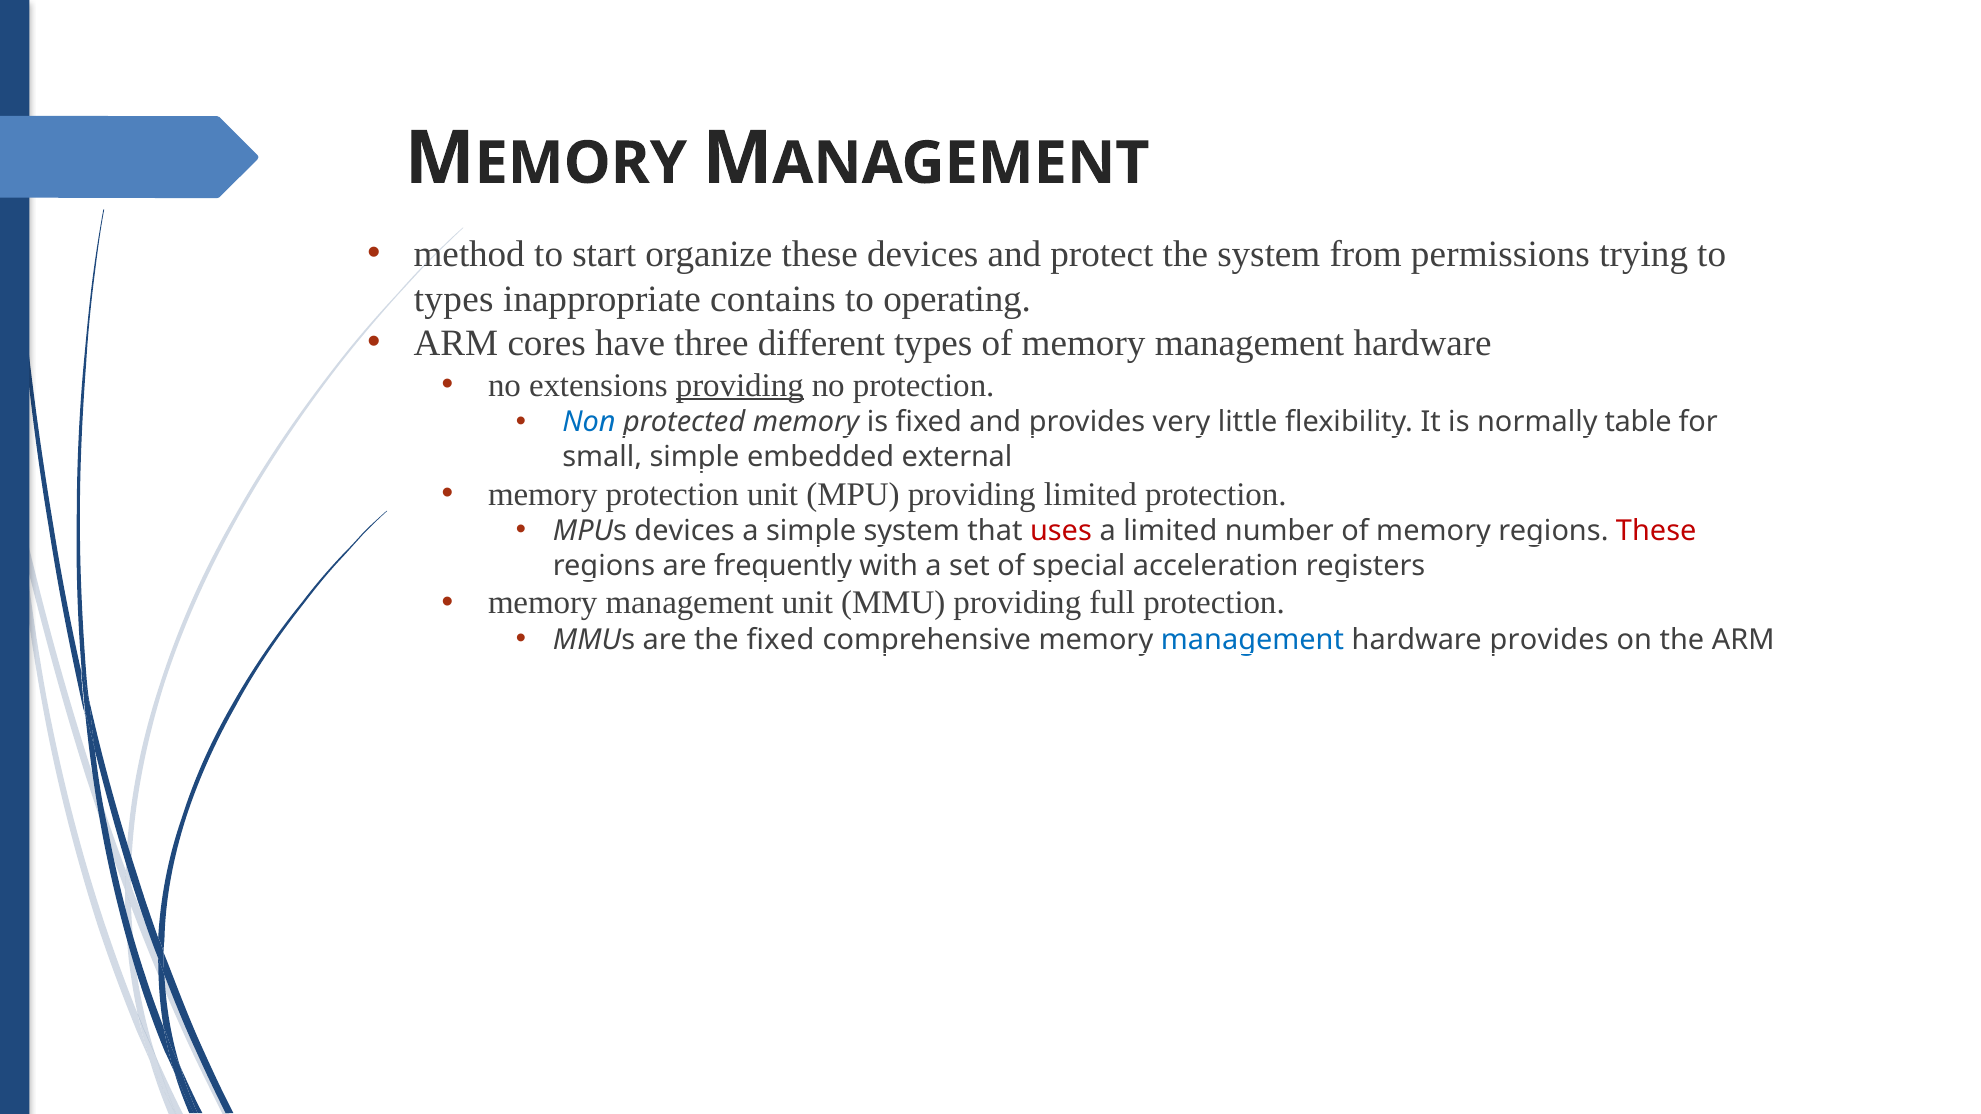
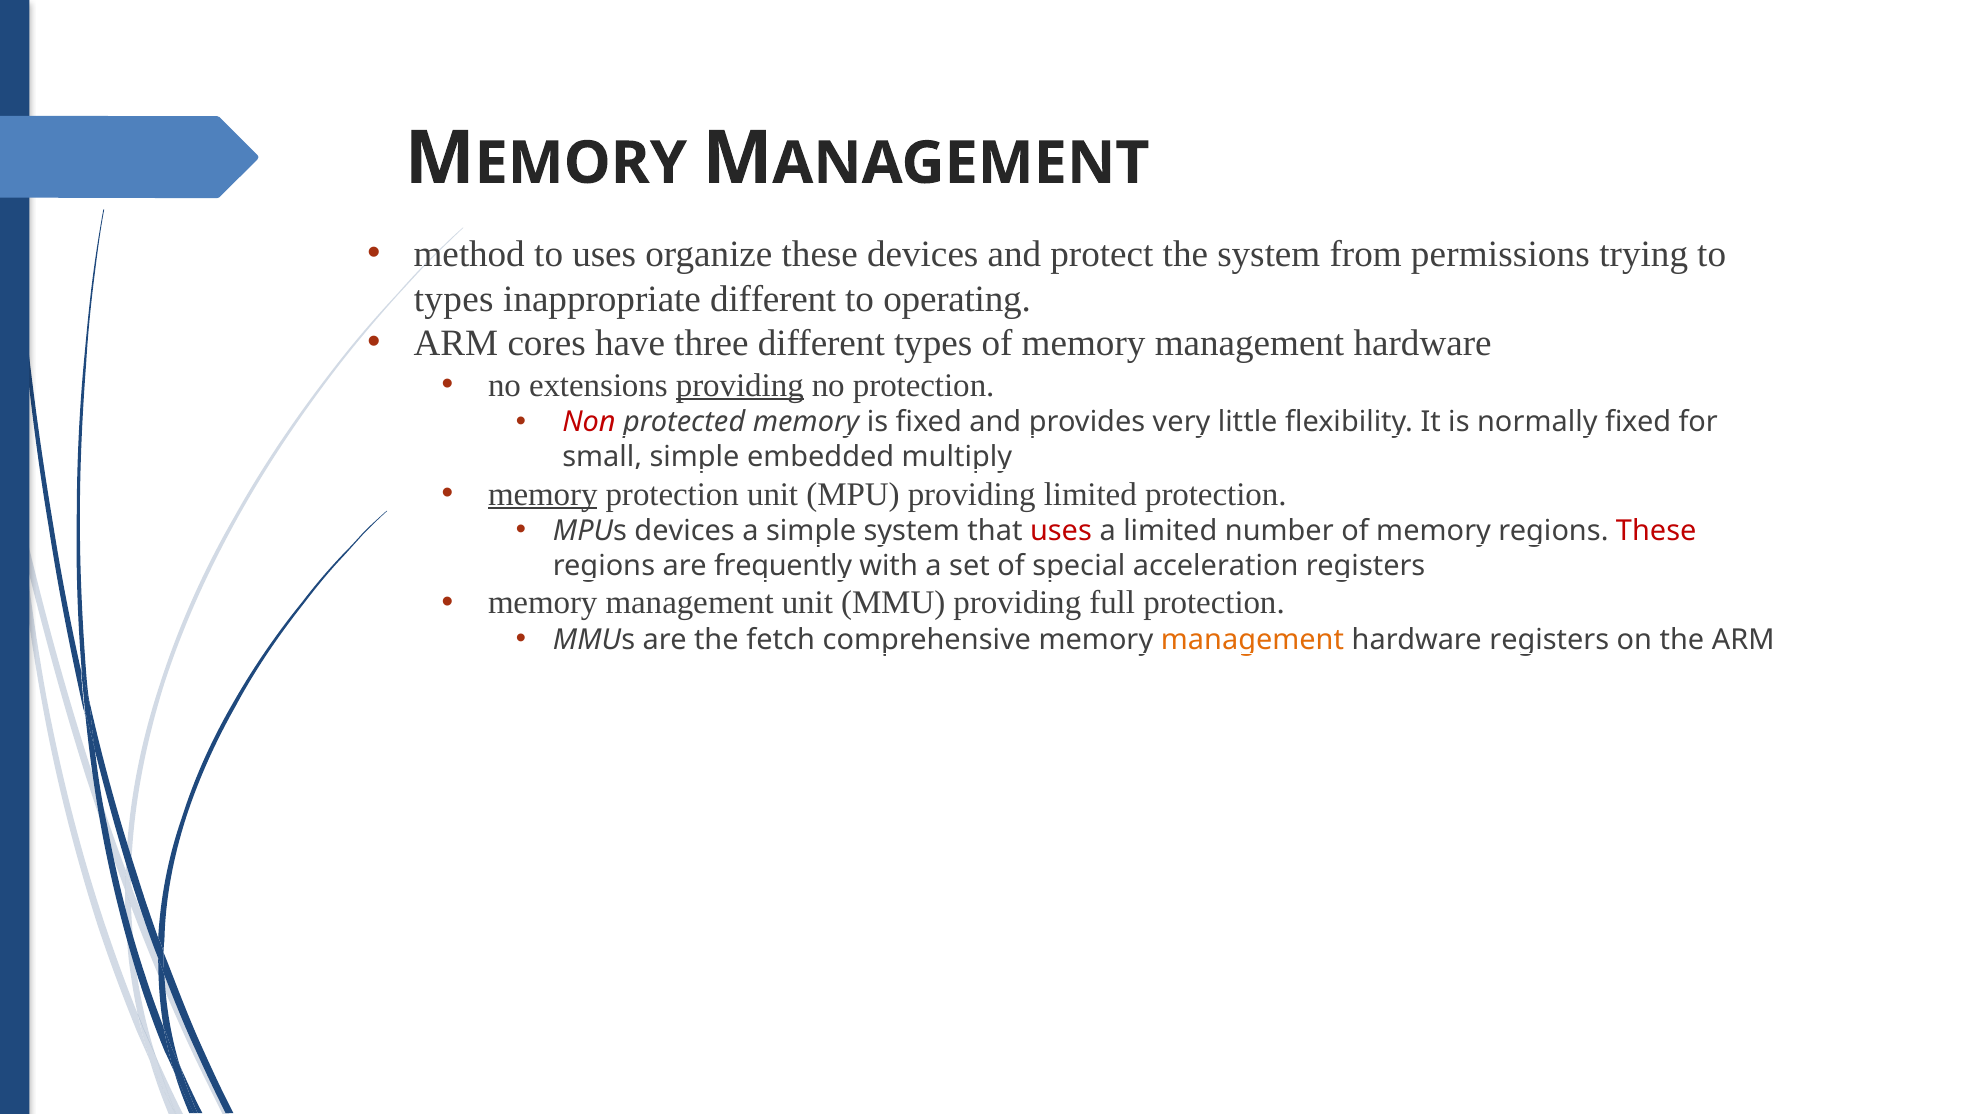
to start: start -> uses
inappropriate contains: contains -> different
Non colour: blue -> red
normally table: table -> ﬁxed
external: external -> multiply
memory at (543, 494) underline: none -> present
the ﬁxed: ﬁxed -> fetch
management at (1252, 640) colour: blue -> orange
hardware provides: provides -> registers
